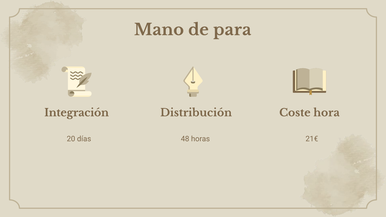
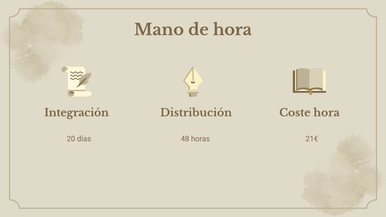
de para: para -> hora
